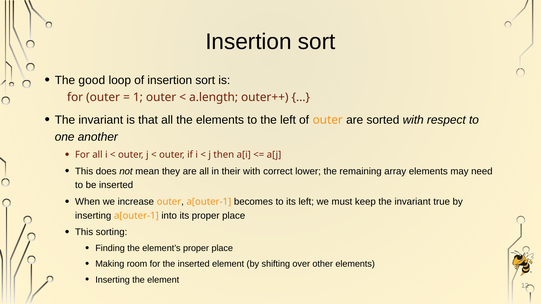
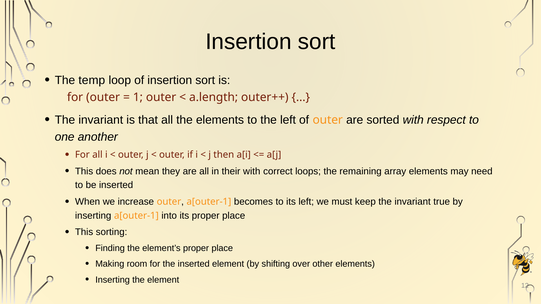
good: good -> temp
lower: lower -> loops
